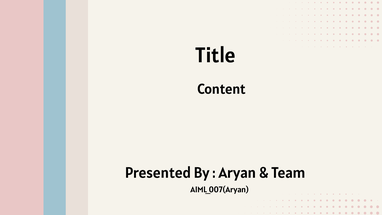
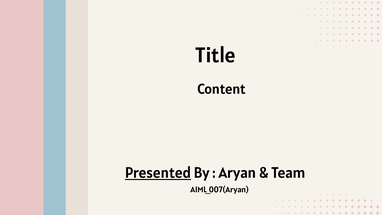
Presented underline: none -> present
